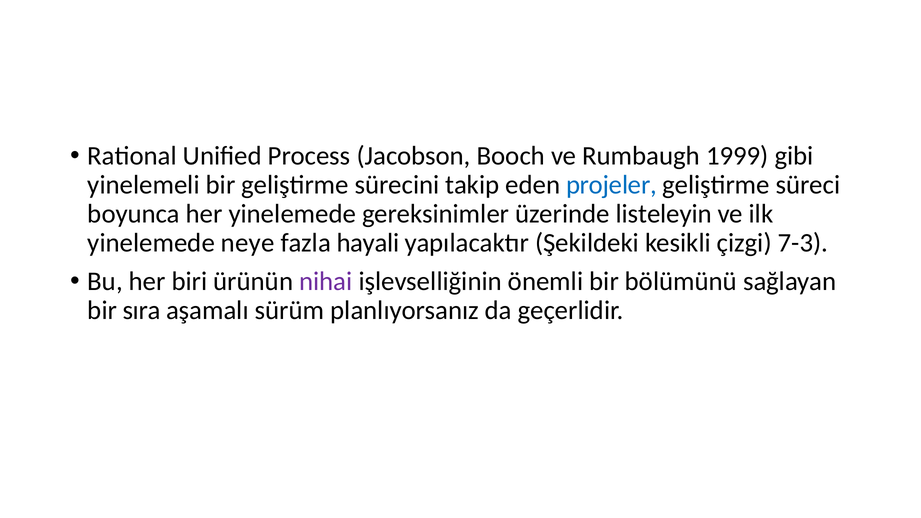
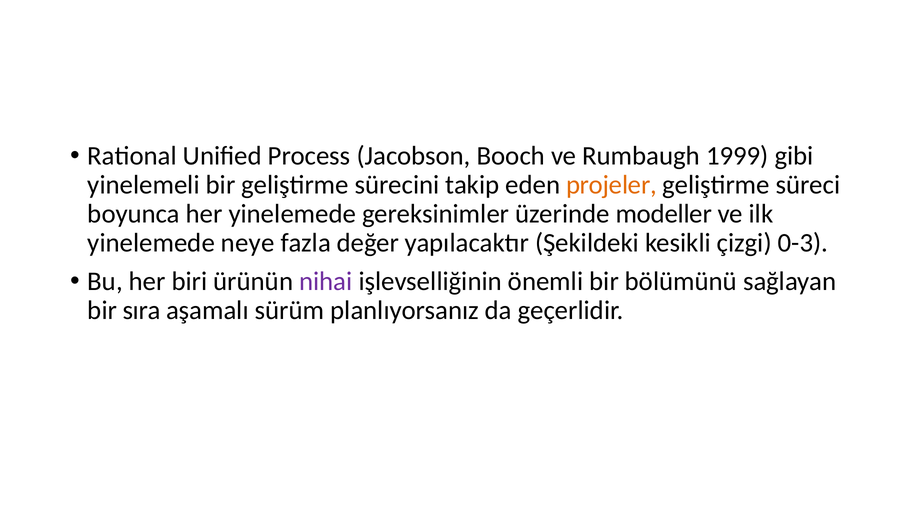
projeler colour: blue -> orange
listeleyin: listeleyin -> modeller
hayali: hayali -> değer
7-3: 7-3 -> 0-3
